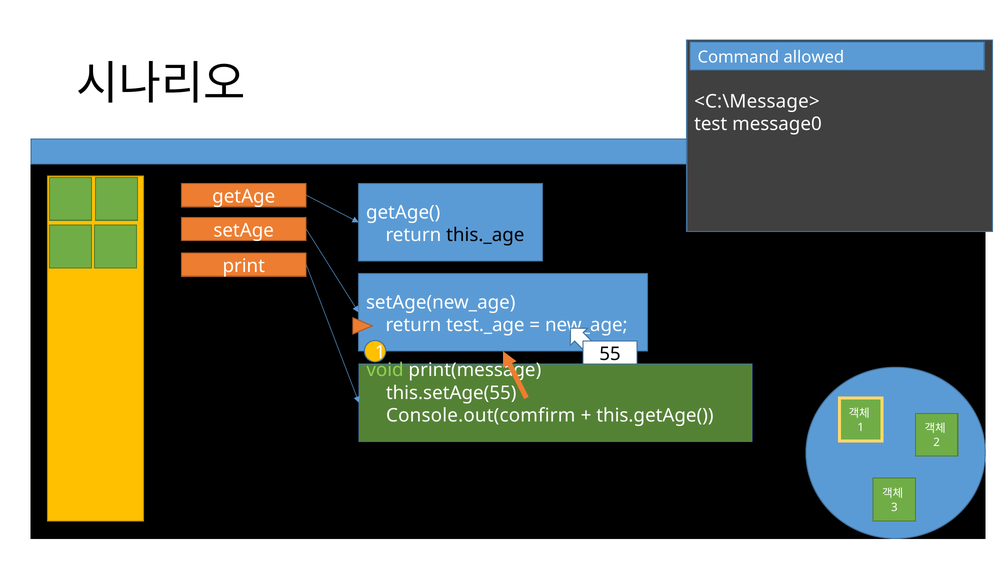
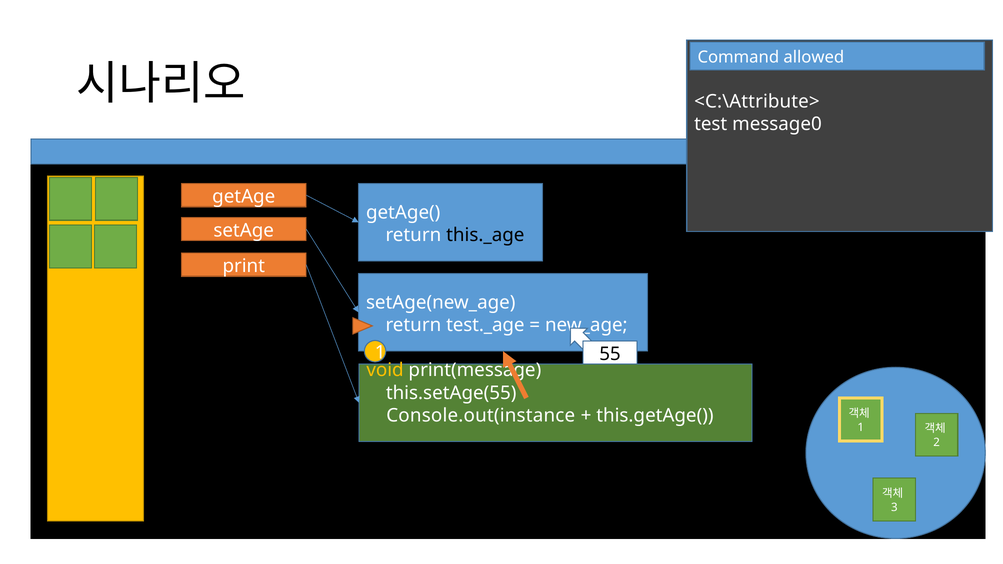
<C:\Message>: <C:\Message> -> <C:\Attribute>
void colour: light green -> yellow
Console.out(comfirm: Console.out(comfirm -> Console.out(instance
